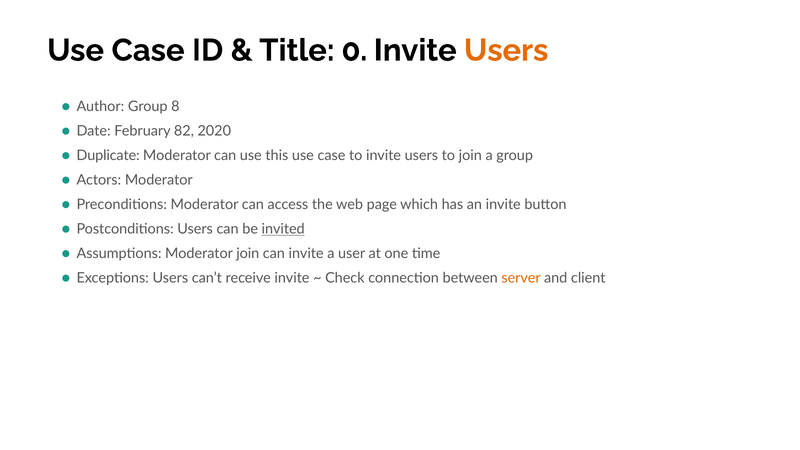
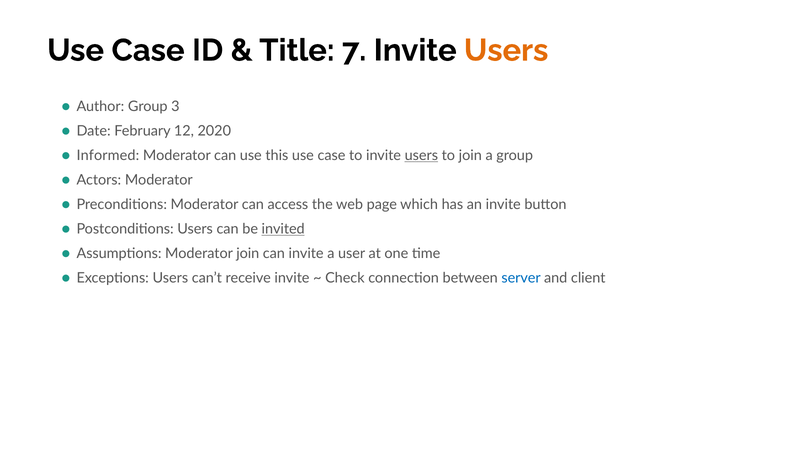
0: 0 -> 7
8: 8 -> 3
82: 82 -> 12
Duplicate: Duplicate -> Informed
users at (421, 156) underline: none -> present
server colour: orange -> blue
